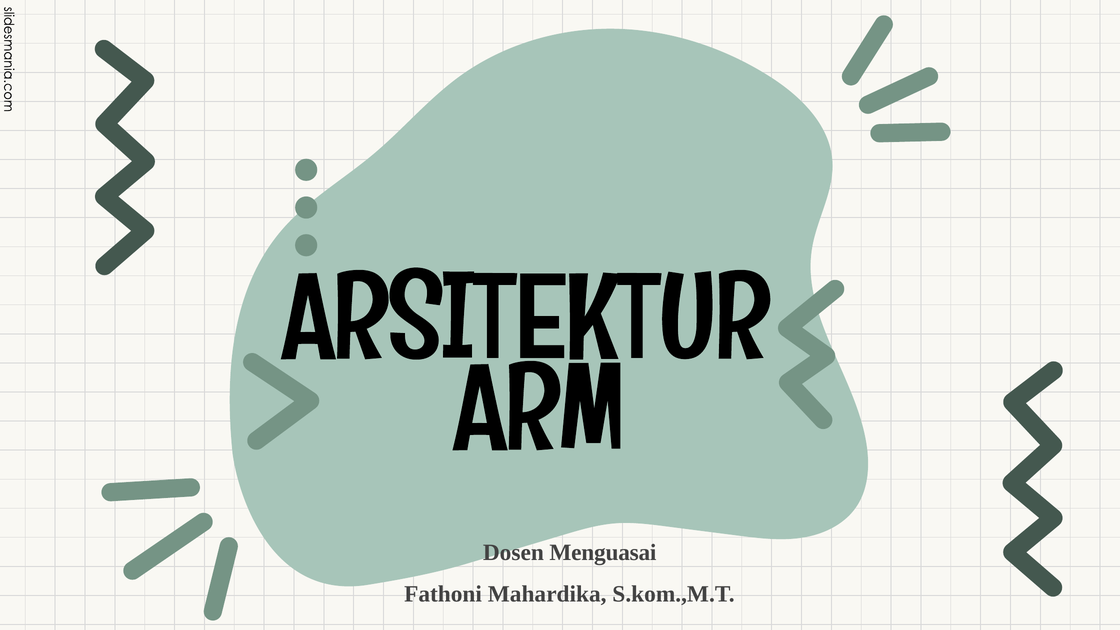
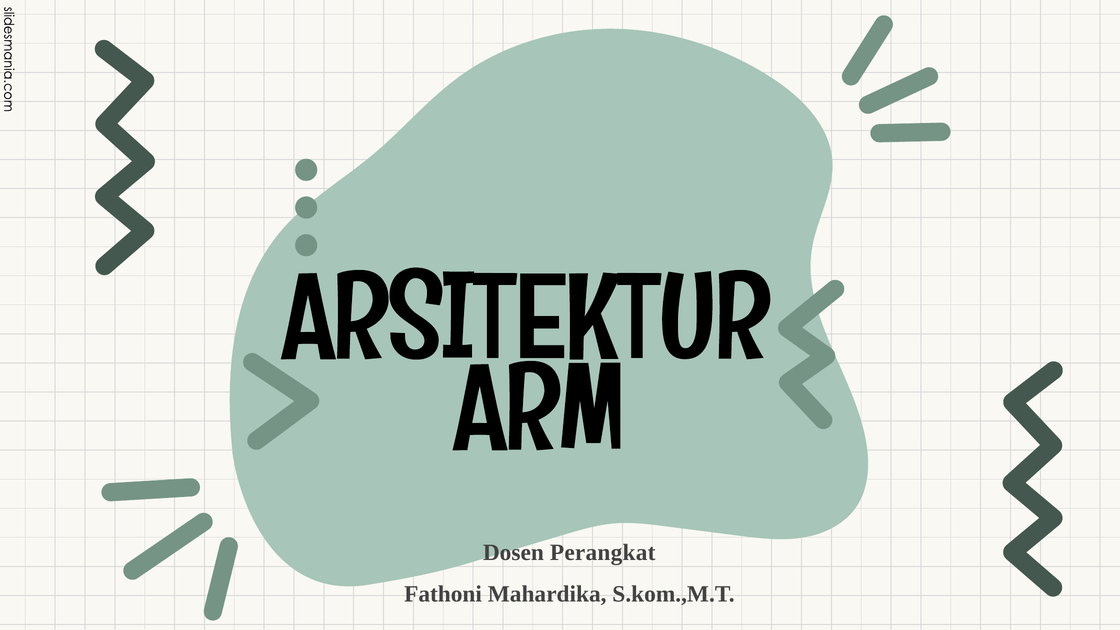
Menguasai: Menguasai -> Perangkat
